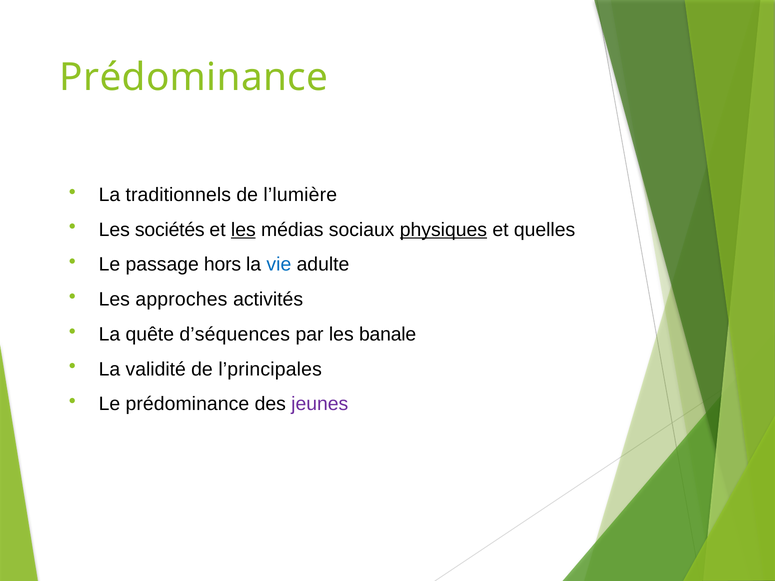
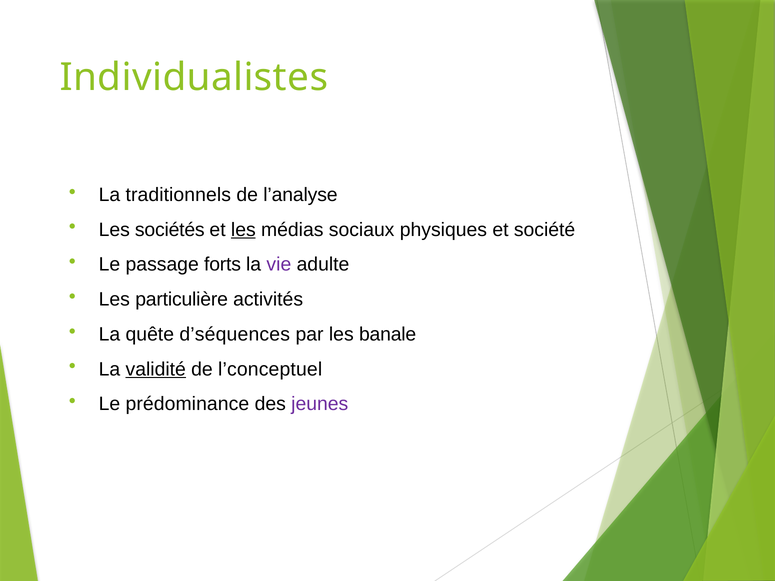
Prédominance at (194, 77): Prédominance -> Individualistes
l’lumière: l’lumière -> l’analyse
physiques underline: present -> none
quelles: quelles -> société
hors: hors -> forts
vie colour: blue -> purple
approches: approches -> particulière
validité underline: none -> present
l’principales: l’principales -> l’conceptuel
